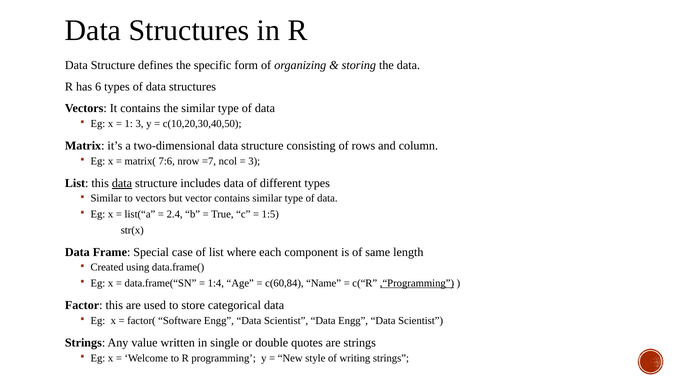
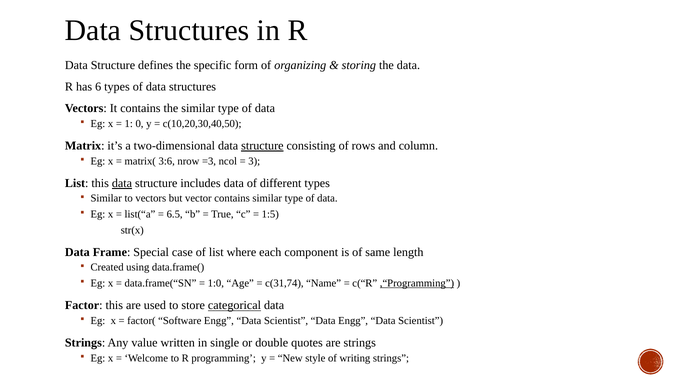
1 3: 3 -> 0
structure at (262, 146) underline: none -> present
7:6: 7:6 -> 3:6
=7: =7 -> =3
2.4: 2.4 -> 6.5
1:4: 1:4 -> 1:0
c(60,84: c(60,84 -> c(31,74
categorical underline: none -> present
